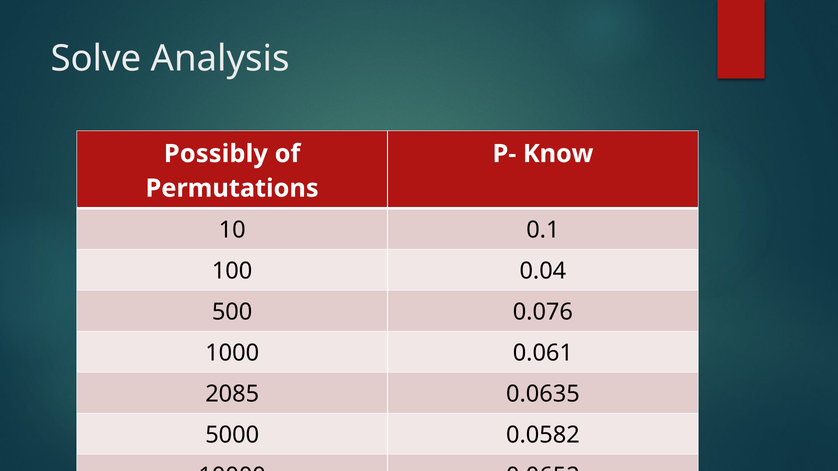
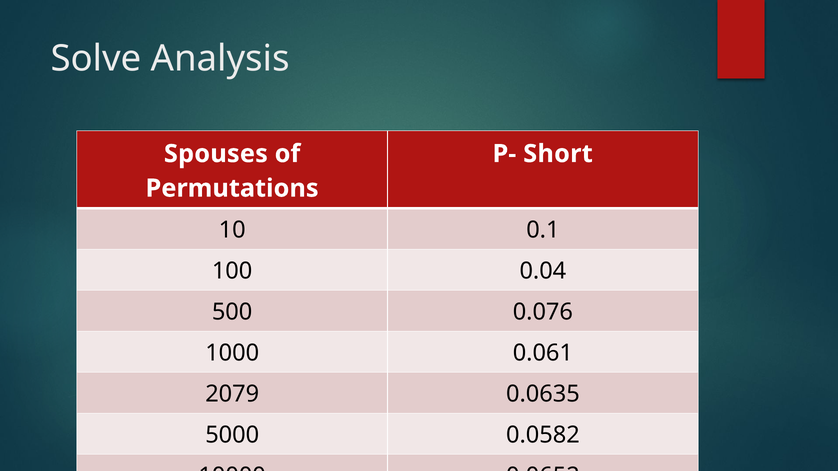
Possibly: Possibly -> Spouses
Know: Know -> Short
2085: 2085 -> 2079
